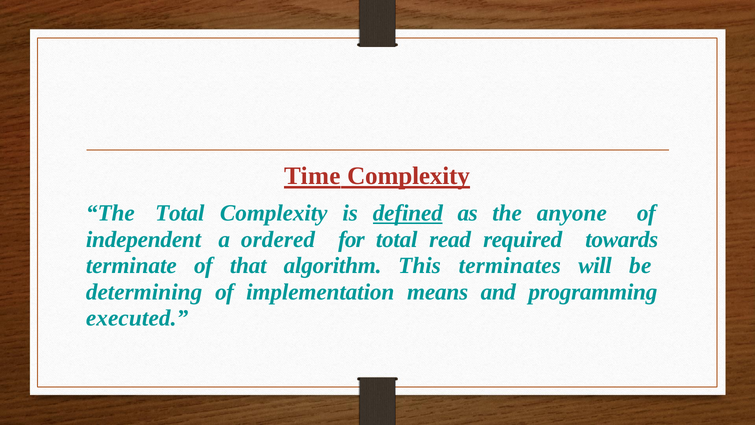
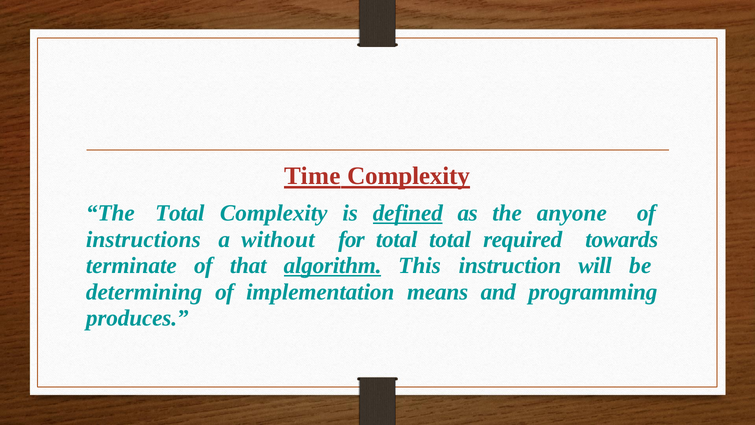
independent: independent -> instructions
ordered: ordered -> without
total read: read -> total
algorithm underline: none -> present
terminates: terminates -> instruction
executed: executed -> produces
